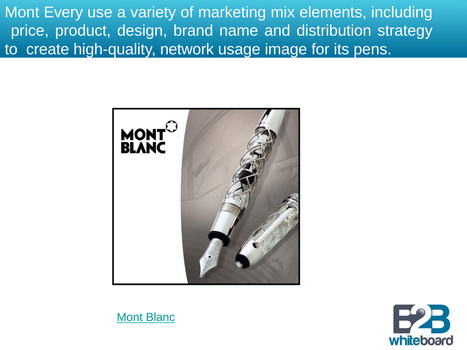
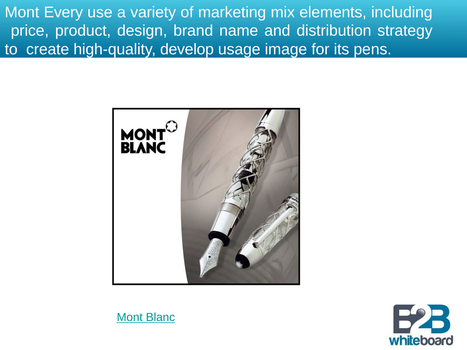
network: network -> develop
